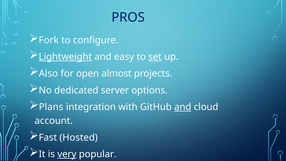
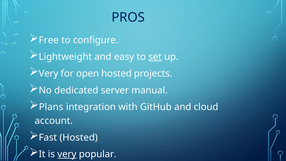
Fork: Fork -> Free
Lightweight underline: present -> none
Also at (48, 73): Also -> Very
open almost: almost -> hosted
options: options -> manual
and at (183, 107) underline: present -> none
